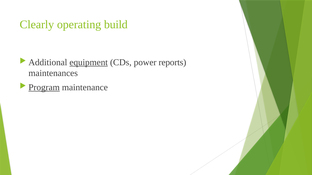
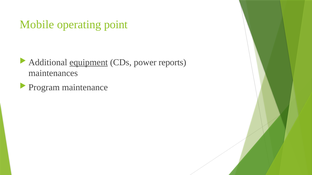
Clearly: Clearly -> Mobile
build: build -> point
Program underline: present -> none
